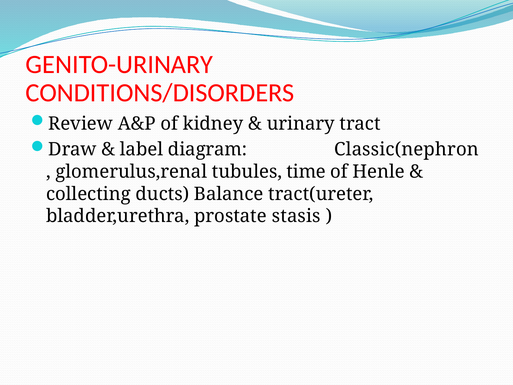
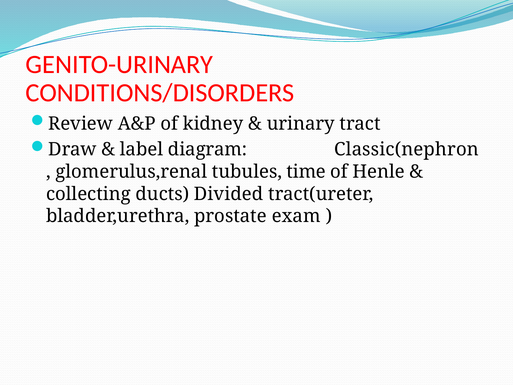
Balance: Balance -> Divided
stasis: stasis -> exam
